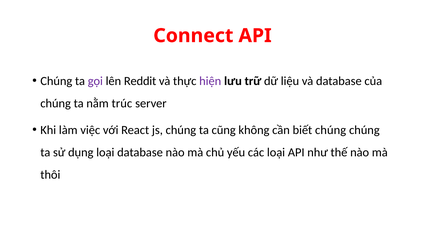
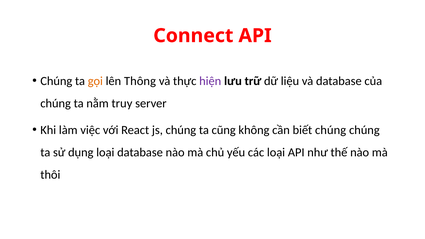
gọi colour: purple -> orange
Reddit: Reddit -> Thông
trúc: trúc -> truy
